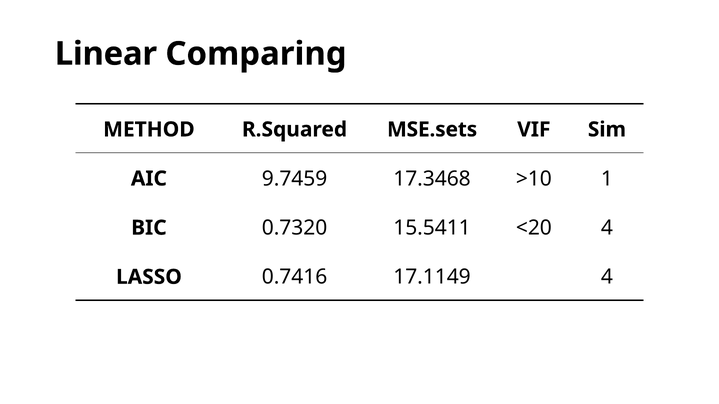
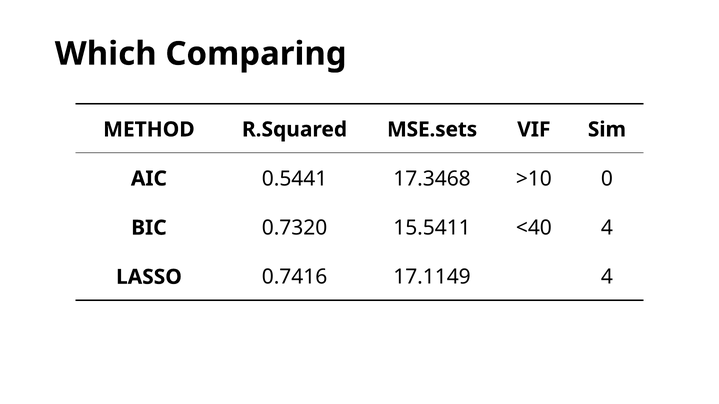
Linear: Linear -> Which
9.7459: 9.7459 -> 0.5441
1: 1 -> 0
<20: <20 -> <40
